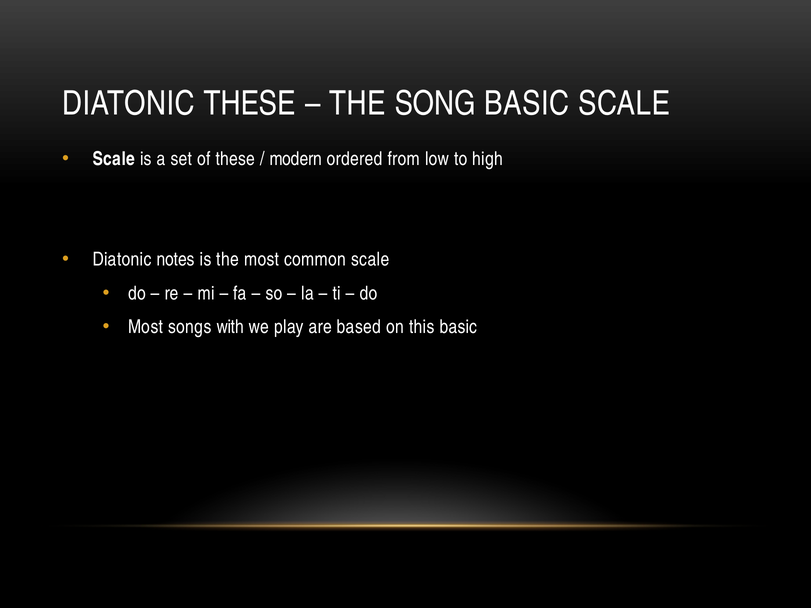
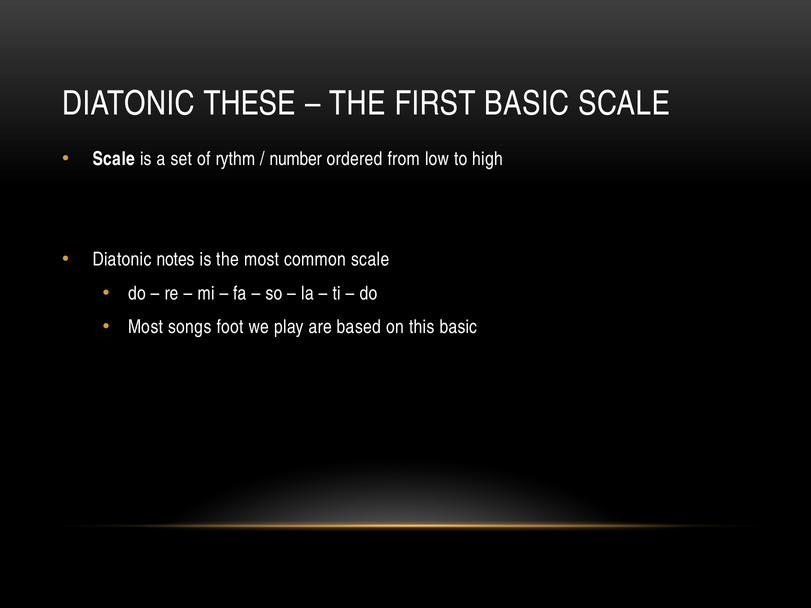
SONG: SONG -> FIRST
of these: these -> rythm
modern: modern -> number
with: with -> foot
